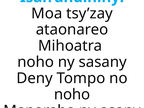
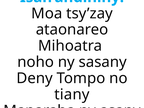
noho at (72, 94): noho -> tiany
